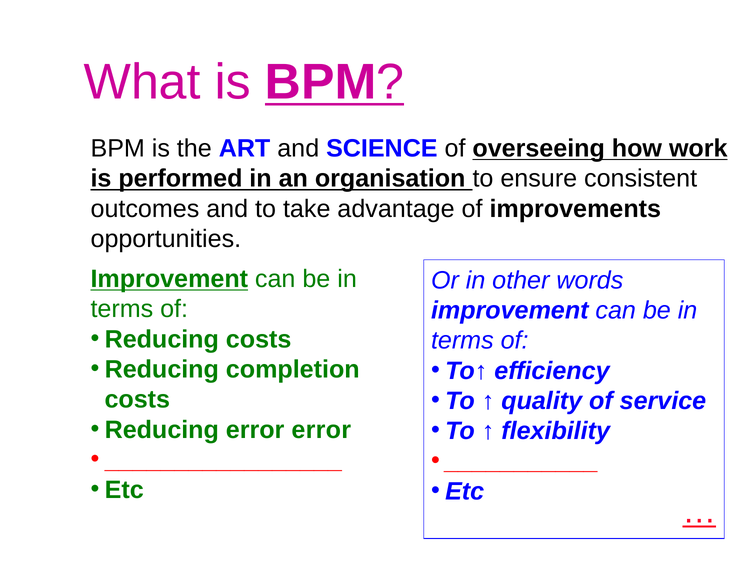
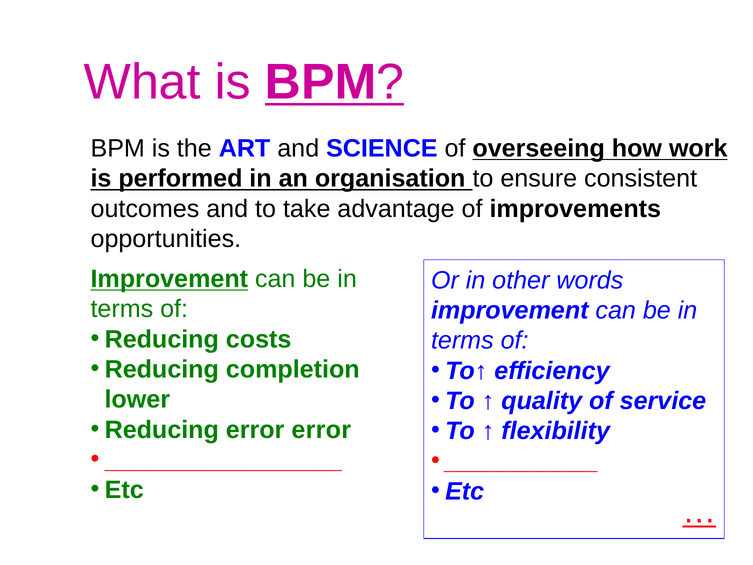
costs at (137, 399): costs -> lower
